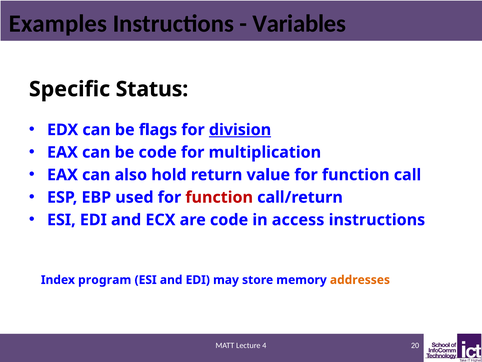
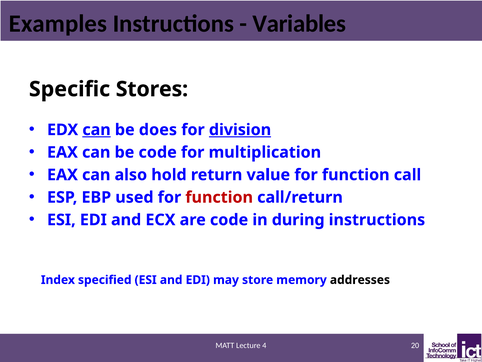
Status: Status -> Stores
can at (97, 130) underline: none -> present
flags: flags -> does
access: access -> during
program: program -> specified
addresses colour: orange -> black
